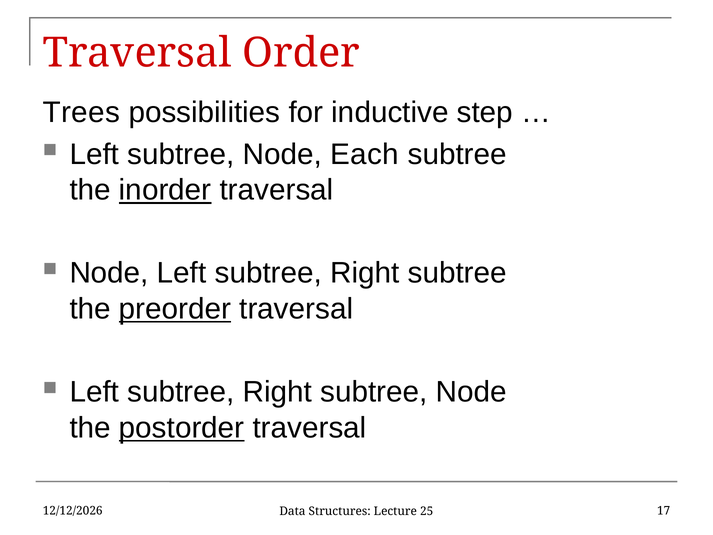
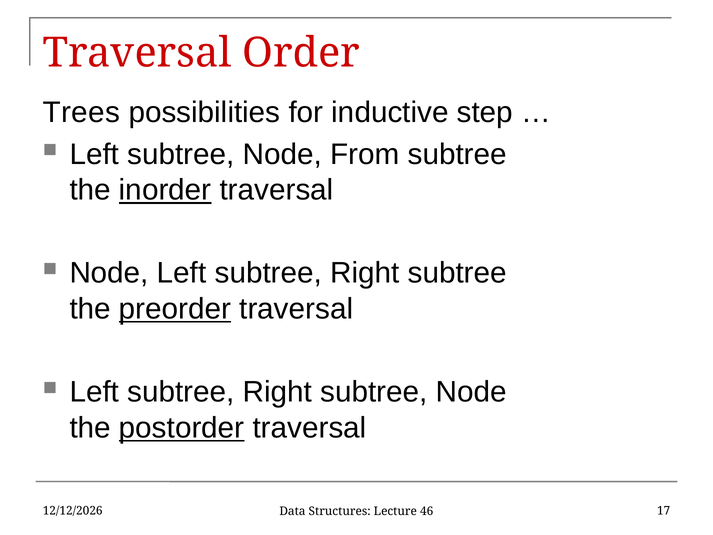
Each: Each -> From
25: 25 -> 46
